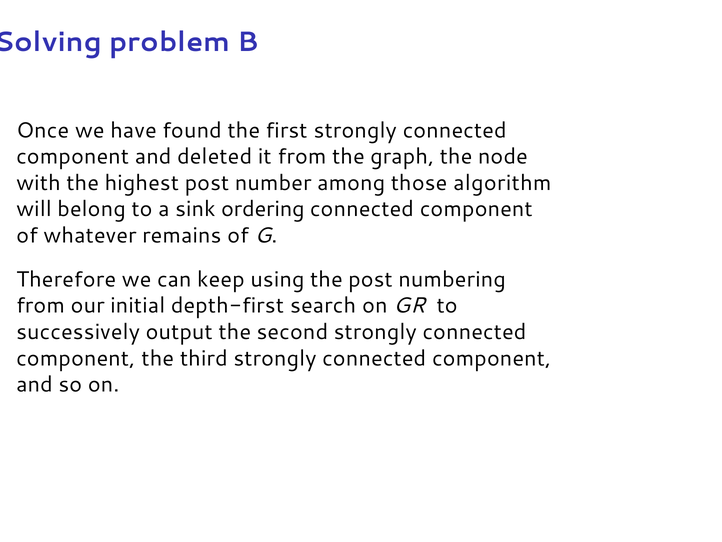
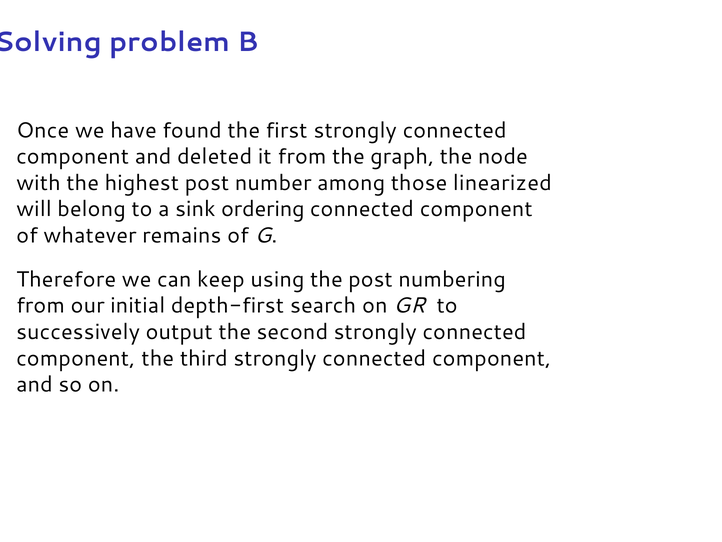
algorithm: algorithm -> linearized
